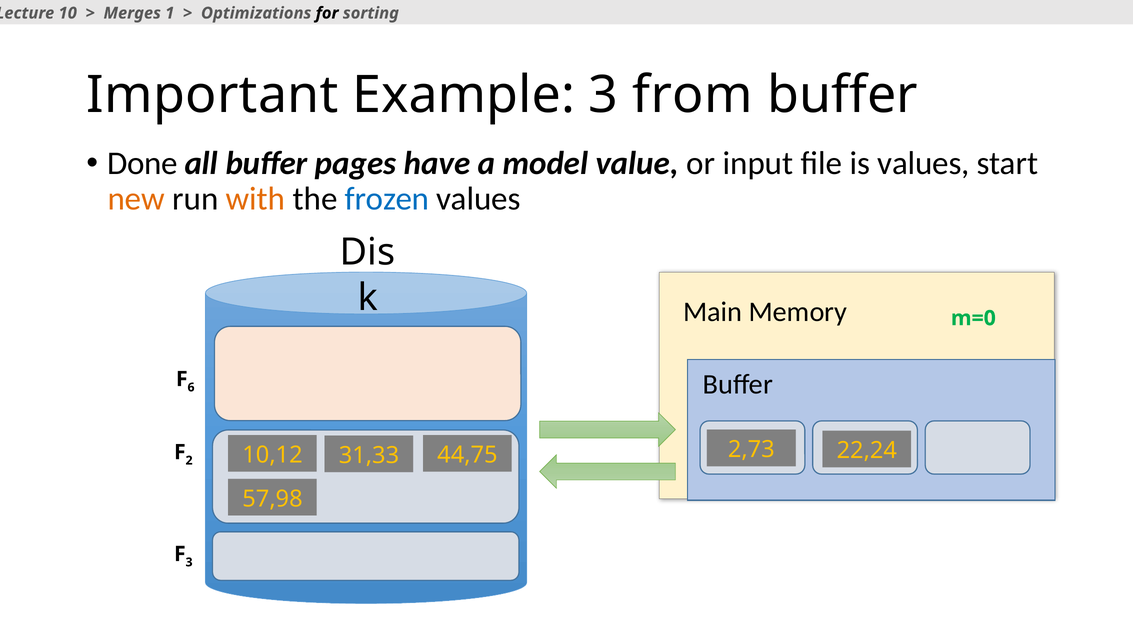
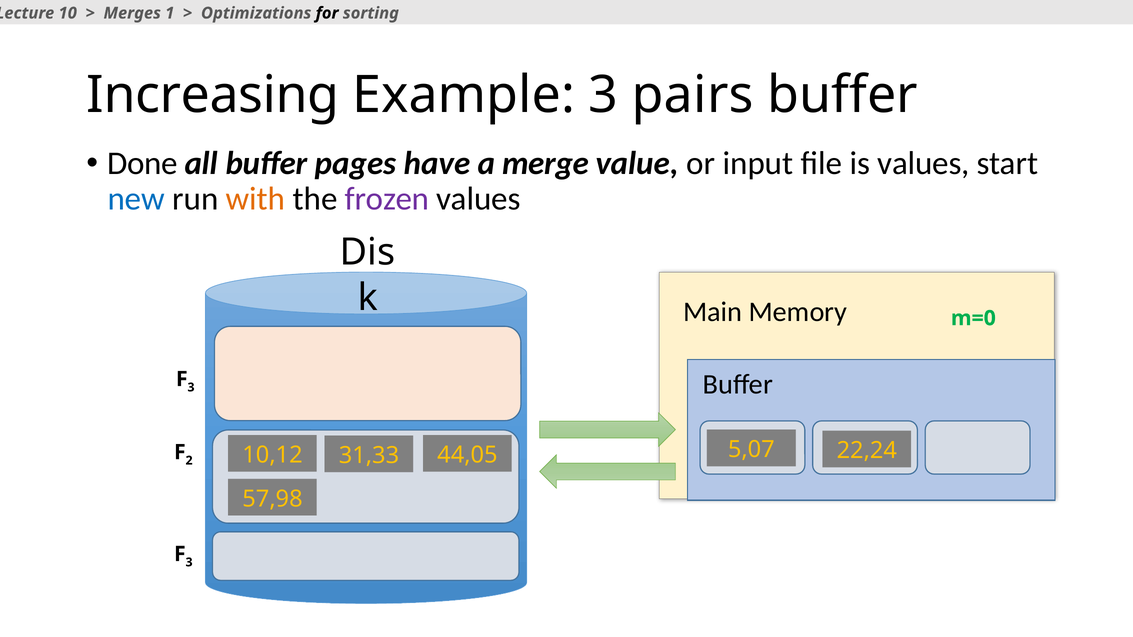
Important: Important -> Increasing
from: from -> pairs
model: model -> merge
new colour: orange -> blue
frozen colour: blue -> purple
6 at (191, 388): 6 -> 3
2,73: 2,73 -> 5,07
44,75: 44,75 -> 44,05
